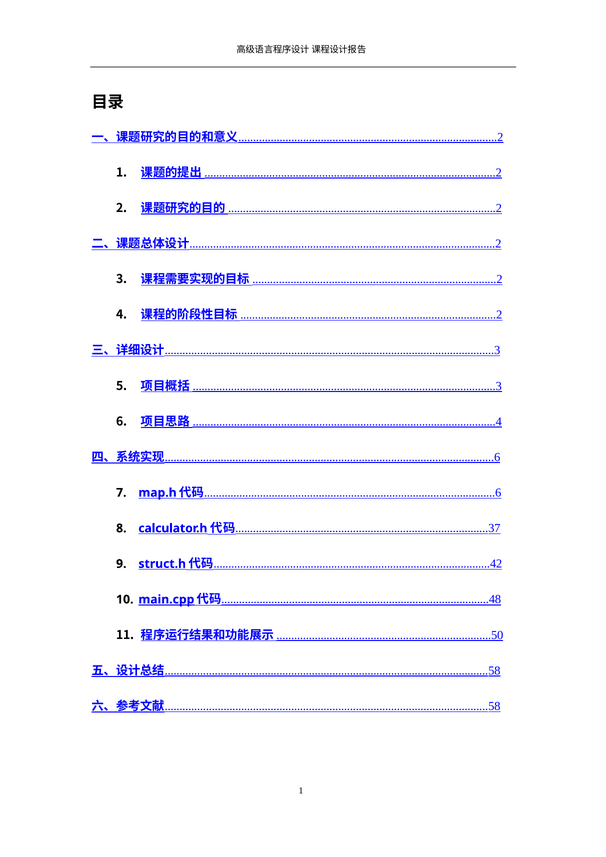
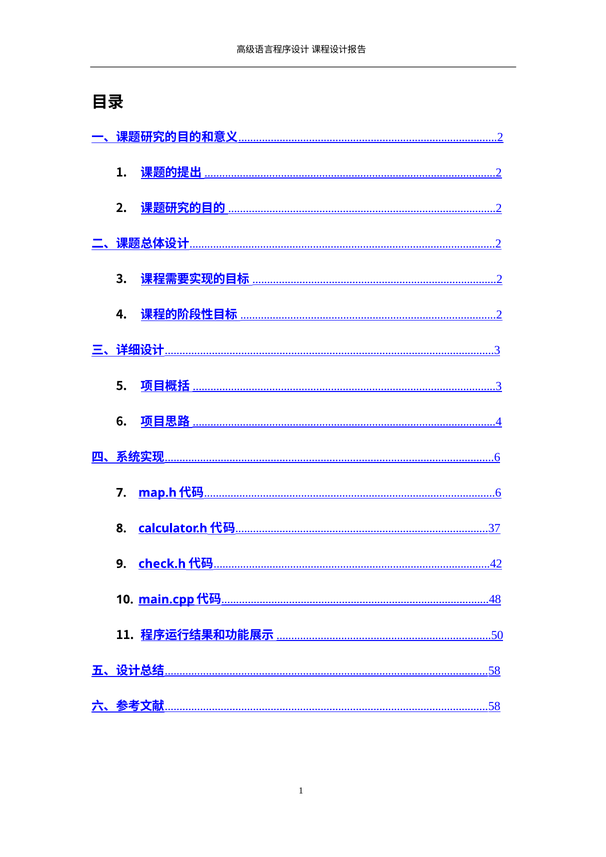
struct.h: struct.h -> check.h
